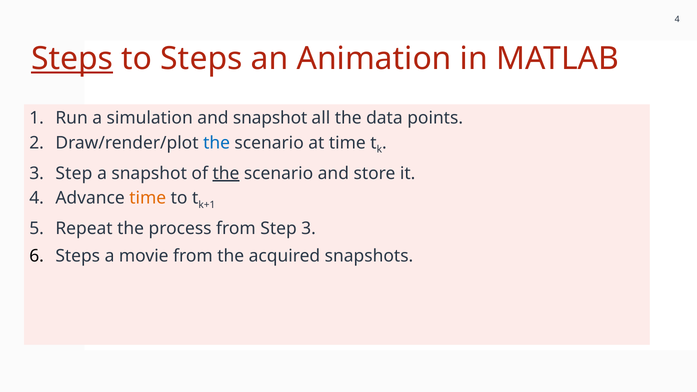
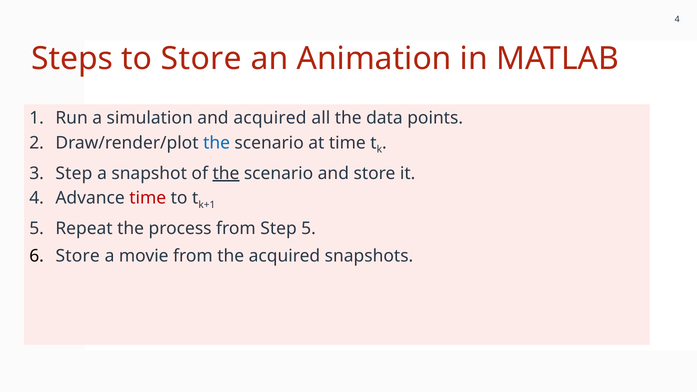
Steps at (72, 59) underline: present -> none
to Steps: Steps -> Store
and snapshot: snapshot -> acquired
time at (148, 198) colour: orange -> red
Step 3: 3 -> 5
Steps at (78, 256): Steps -> Store
